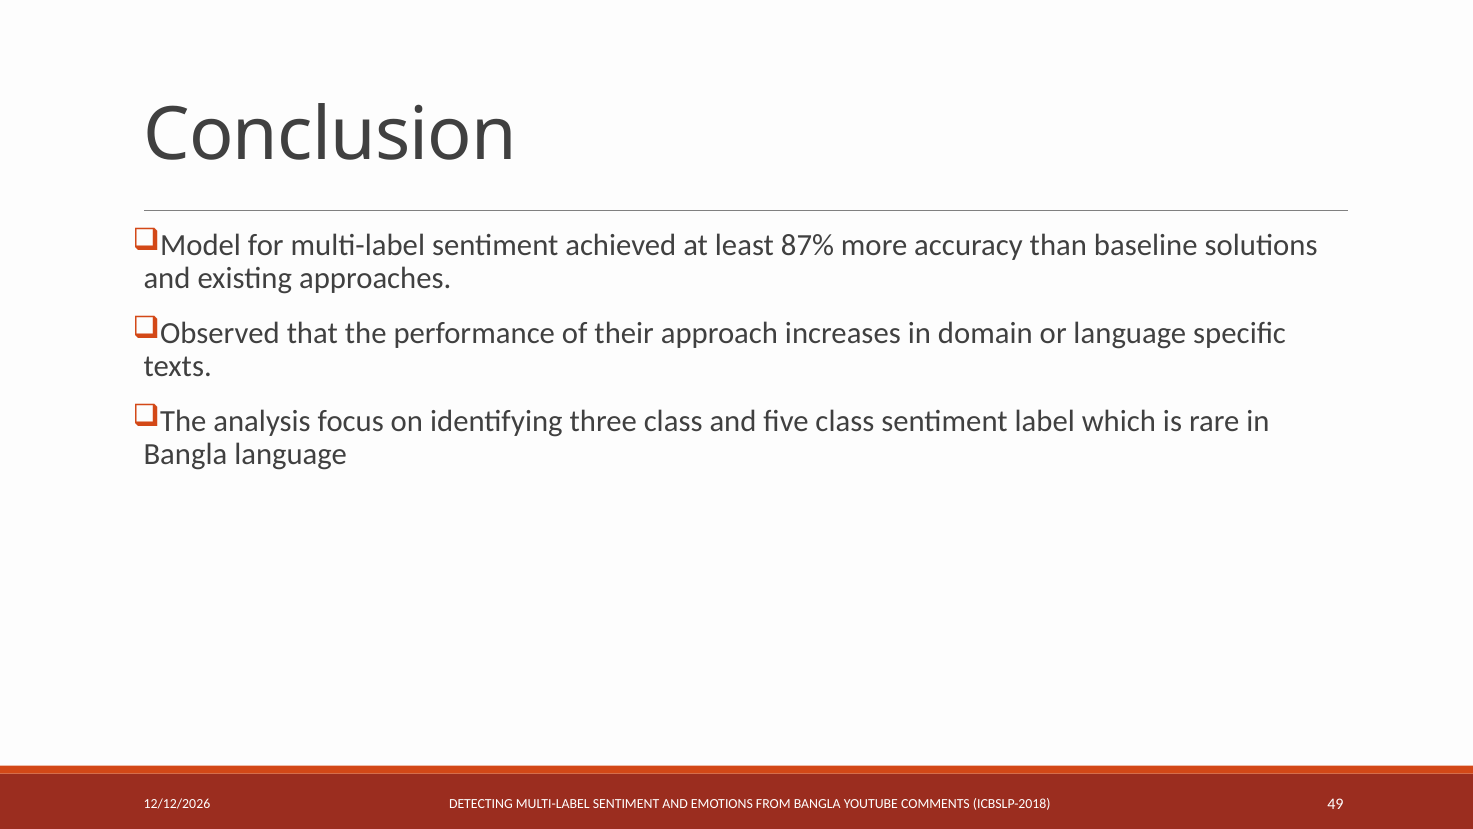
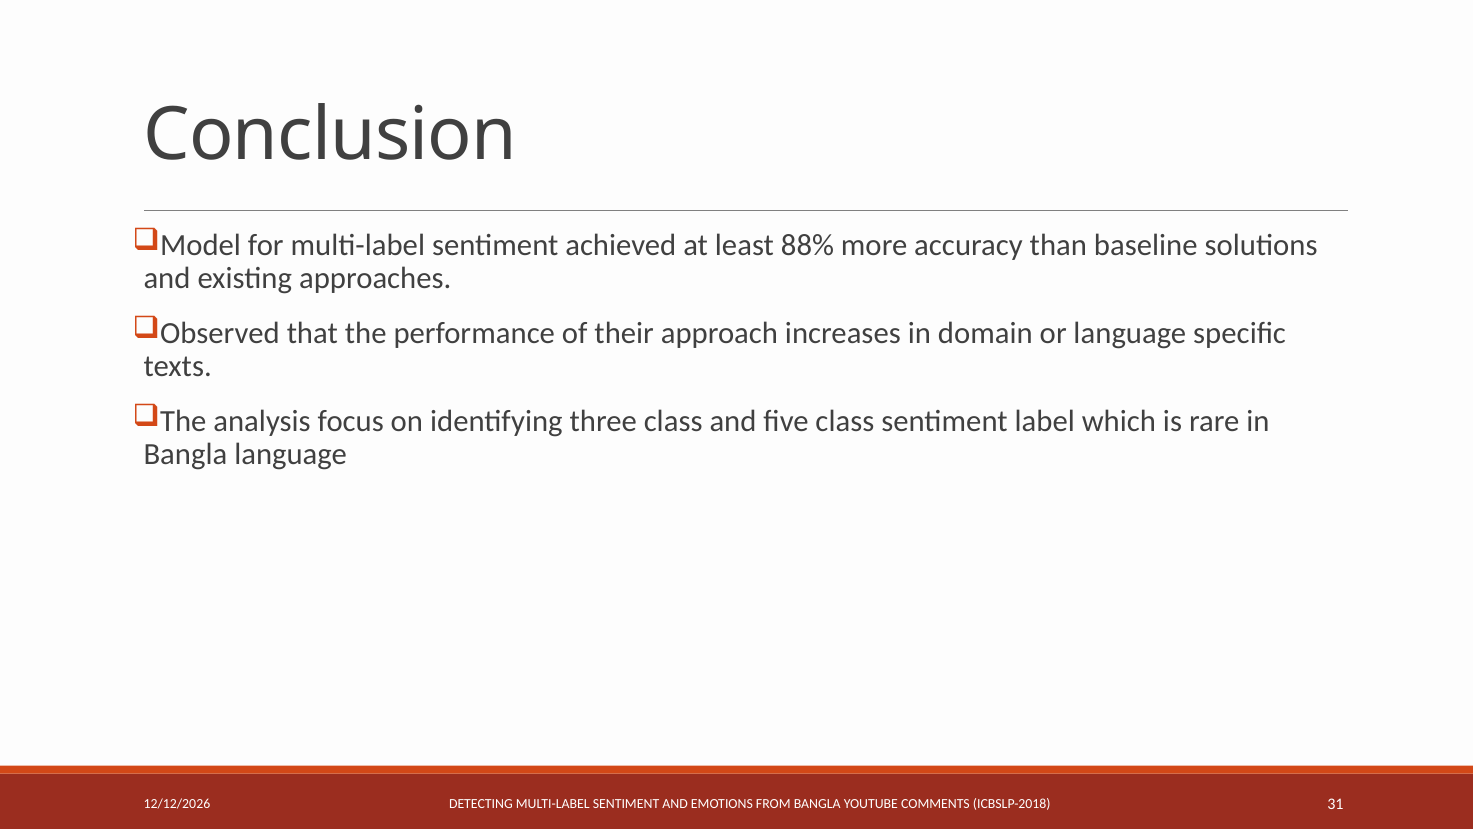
87%: 87% -> 88%
49: 49 -> 31
